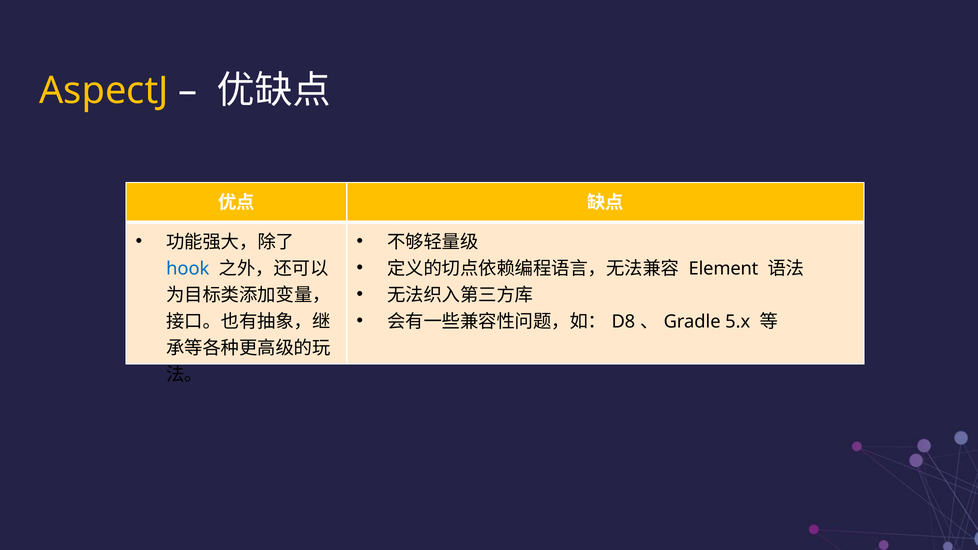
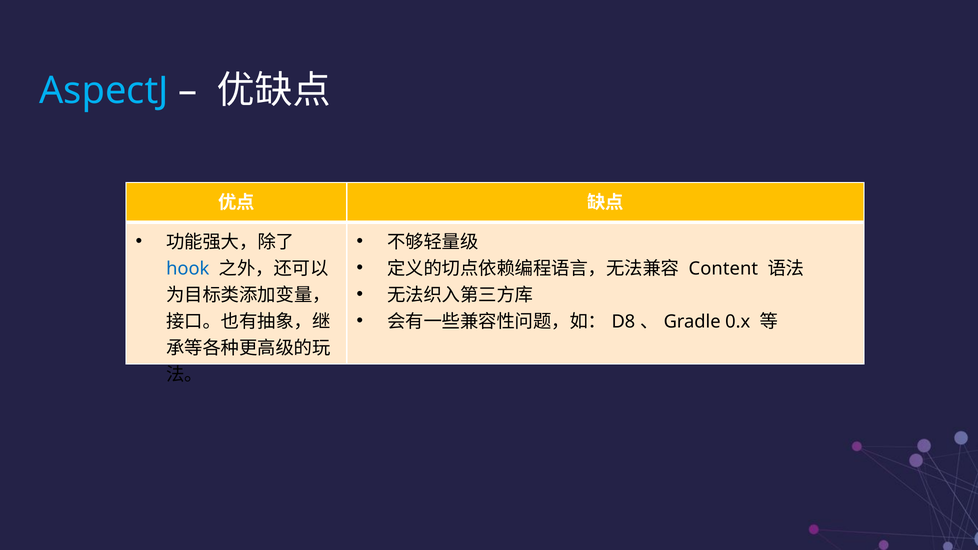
AspectJ colour: yellow -> light blue
Element: Element -> Content
5.x: 5.x -> 0.x
